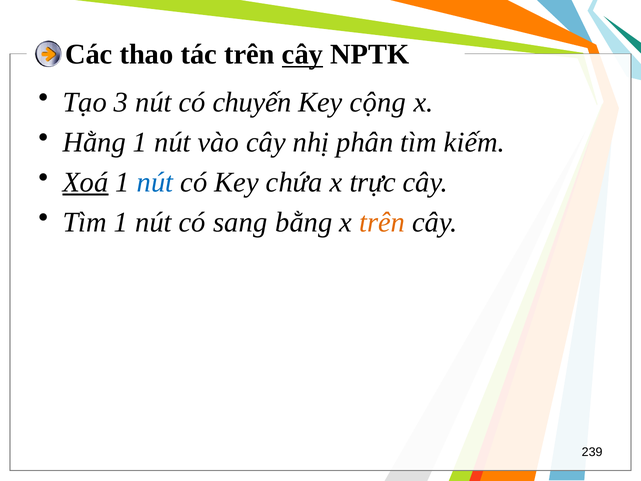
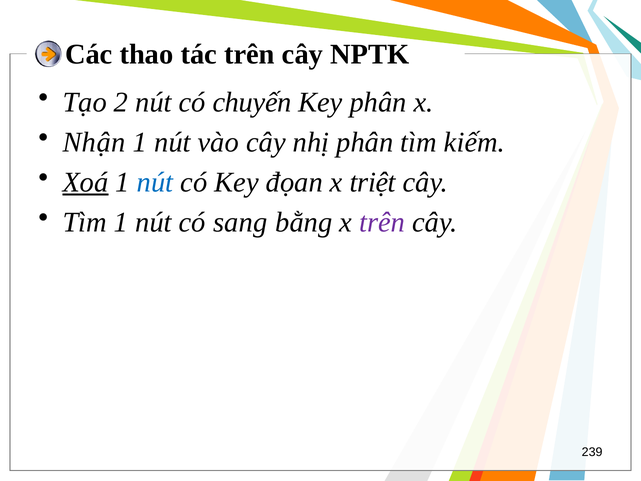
cây at (302, 54) underline: present -> none
3: 3 -> 2
Key cộng: cộng -> phân
Hằng: Hằng -> Nhận
chứa: chứa -> đọan
trực: trực -> triệt
trên at (382, 222) colour: orange -> purple
